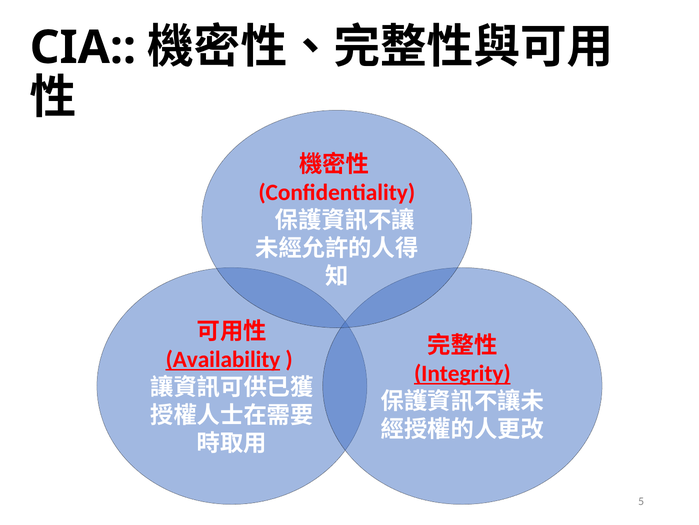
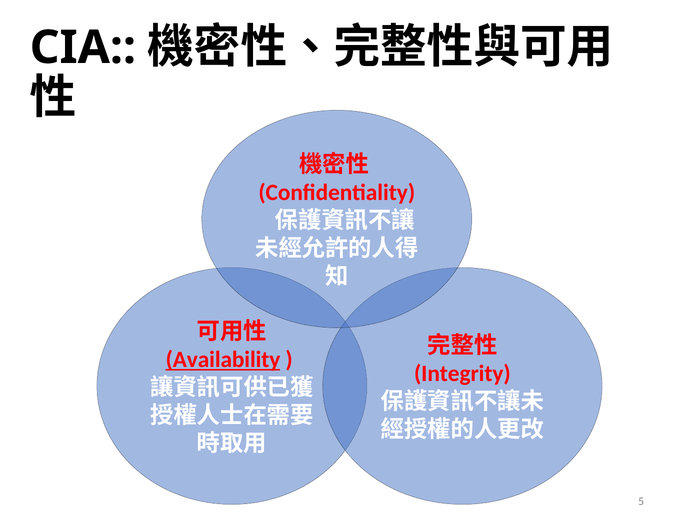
Integrity underline: present -> none
